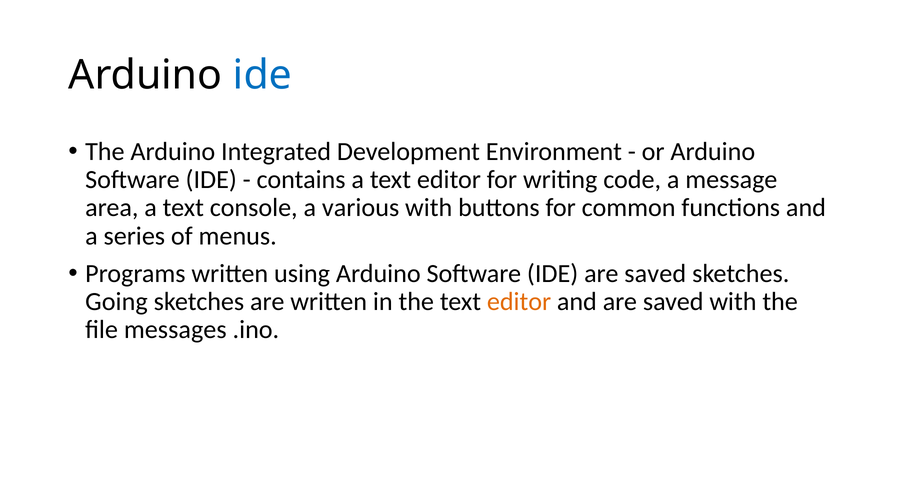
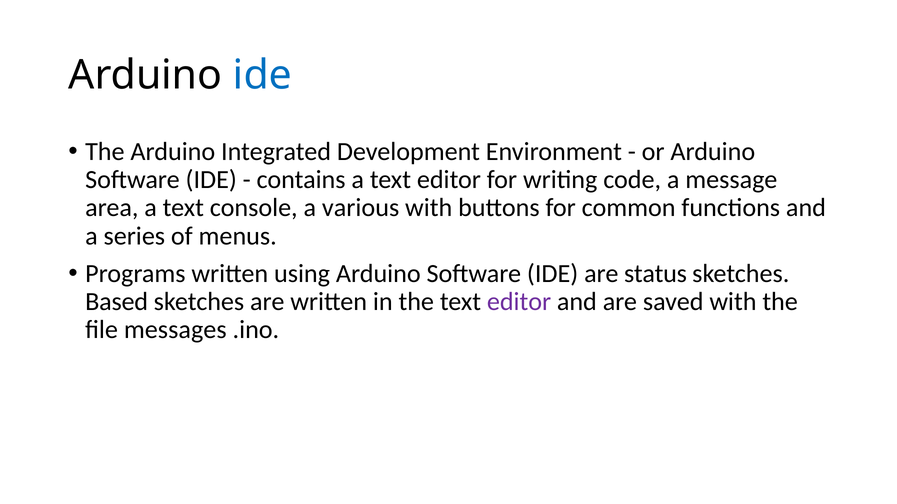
IDE are saved: saved -> status
Going: Going -> Based
editor at (519, 302) colour: orange -> purple
